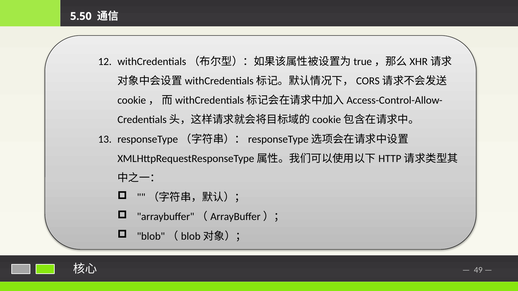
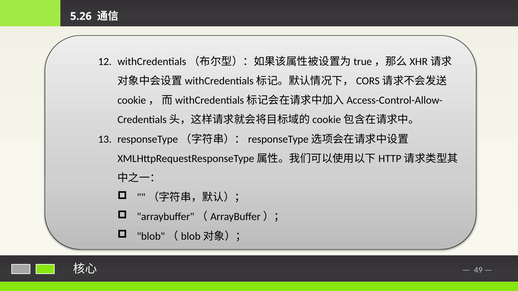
5.50: 5.50 -> 5.26
